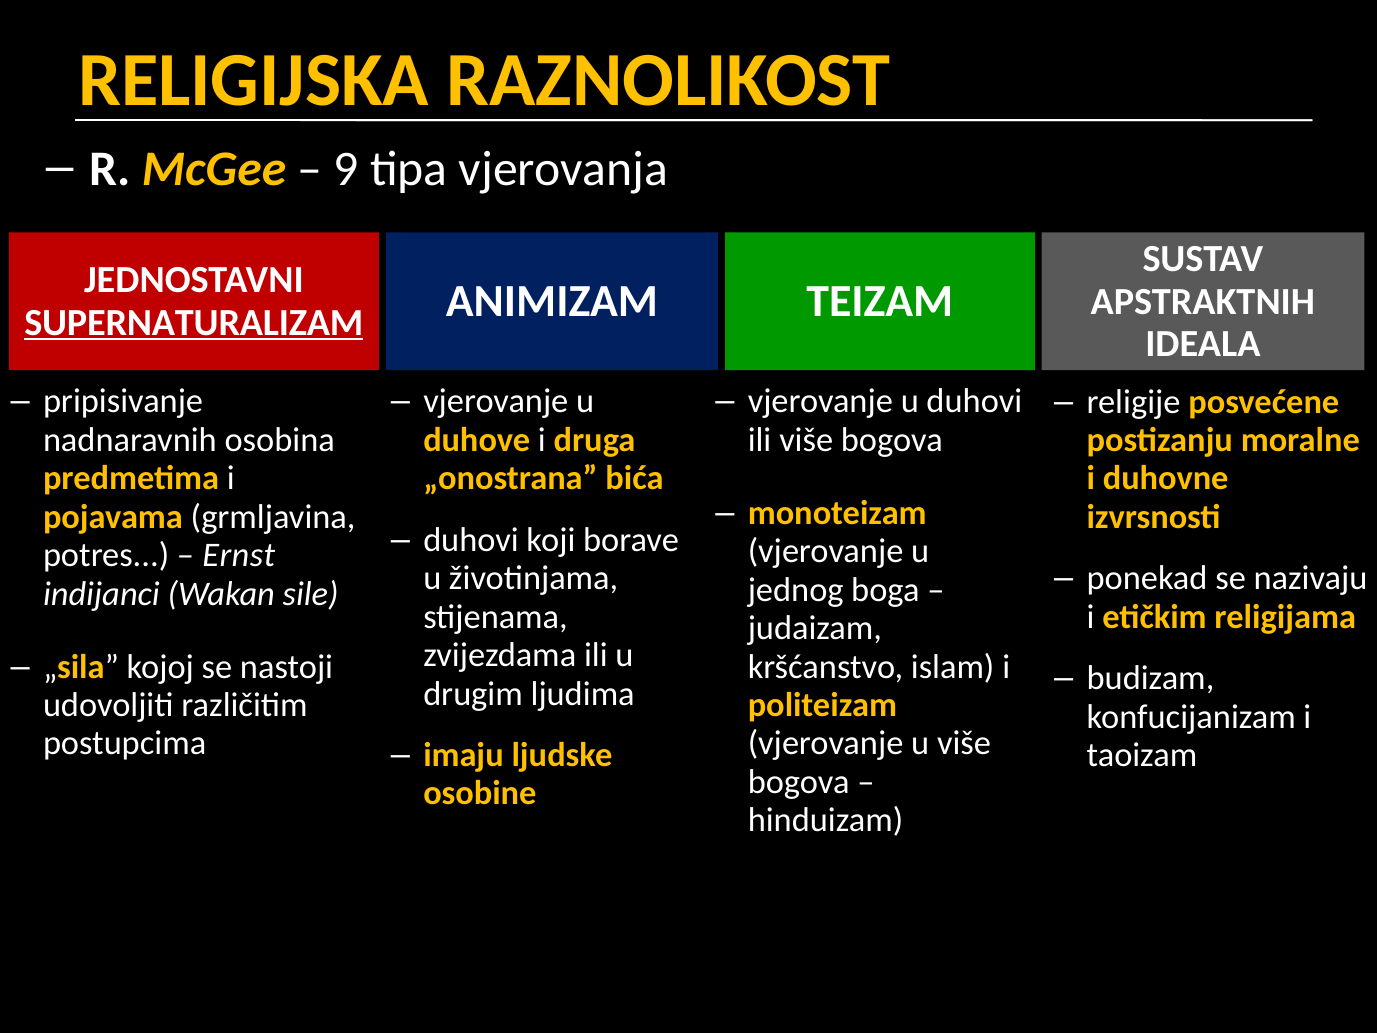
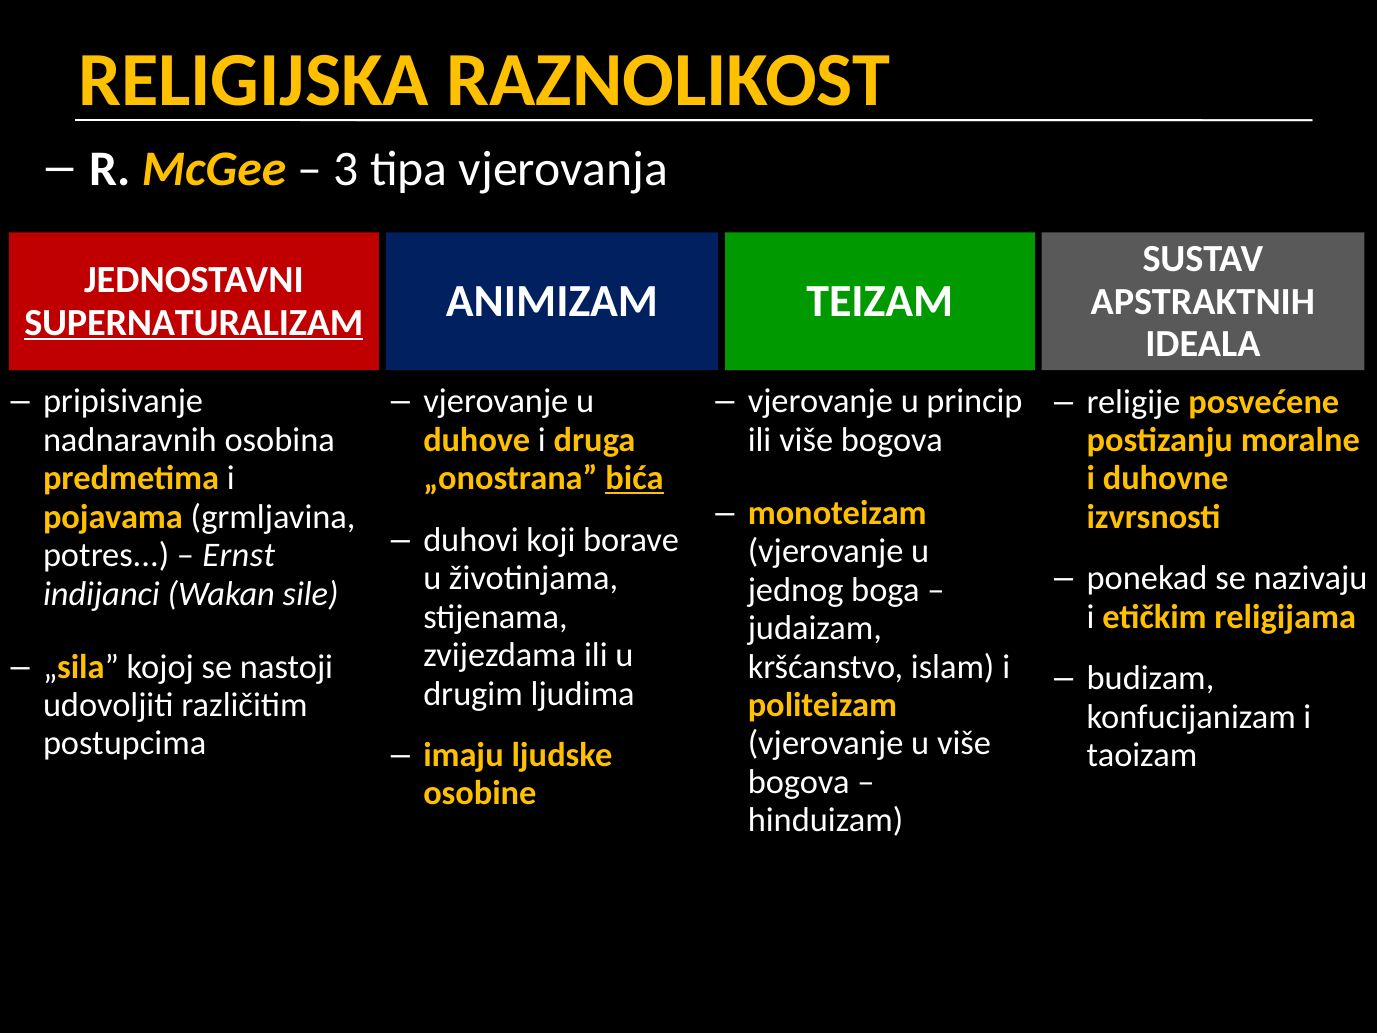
9: 9 -> 3
u duhovi: duhovi -> princip
bića underline: none -> present
